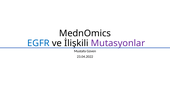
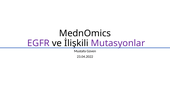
EGFR colour: blue -> purple
